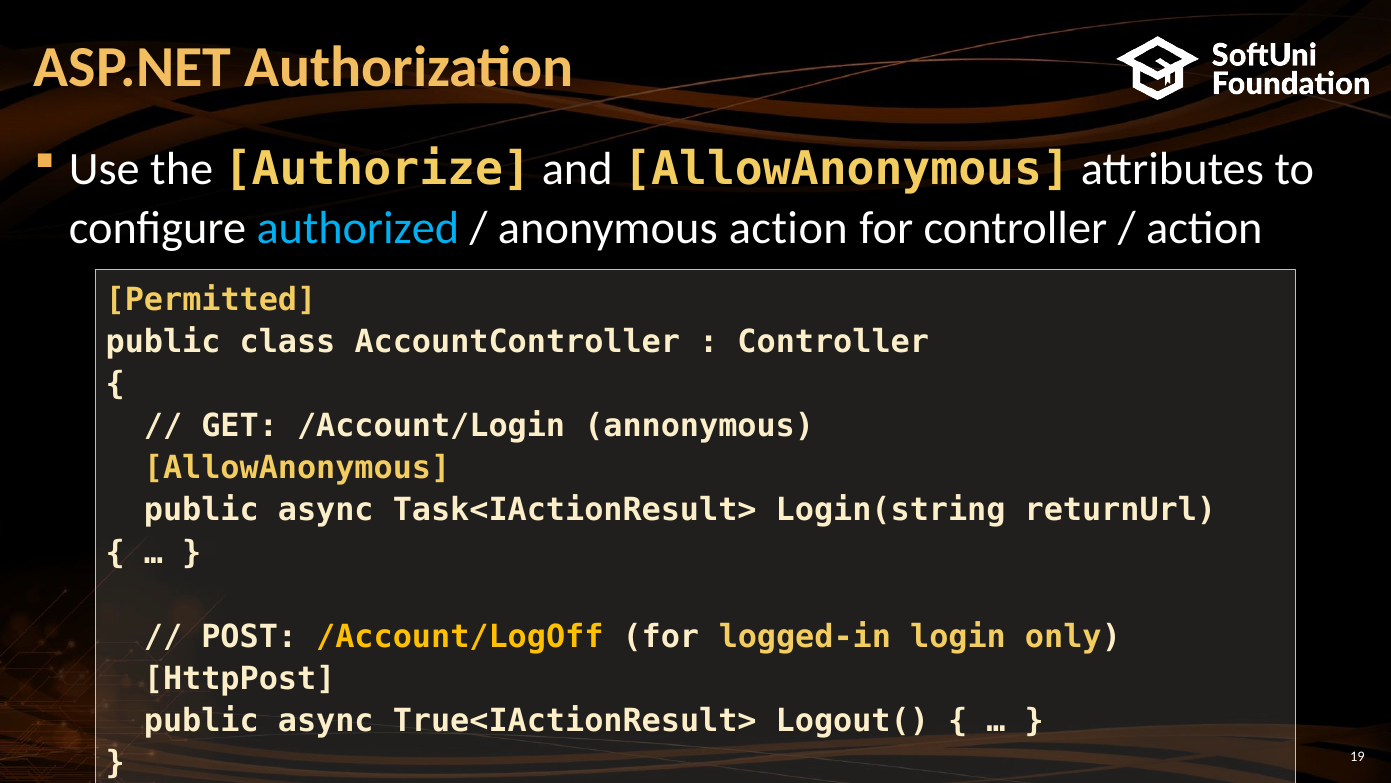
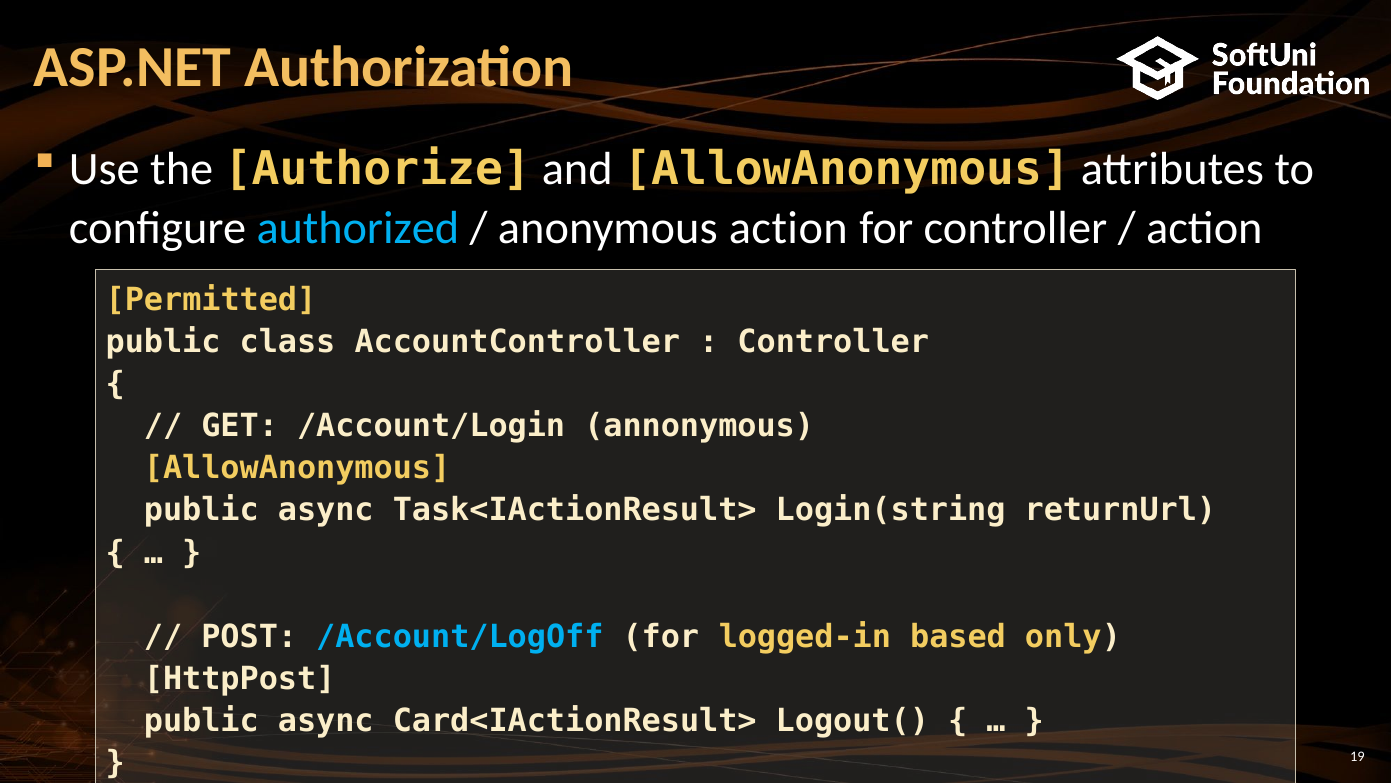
/Account/LogOff colour: yellow -> light blue
login: login -> based
True<IActionResult>: True<IActionResult> -> Card<IActionResult>
